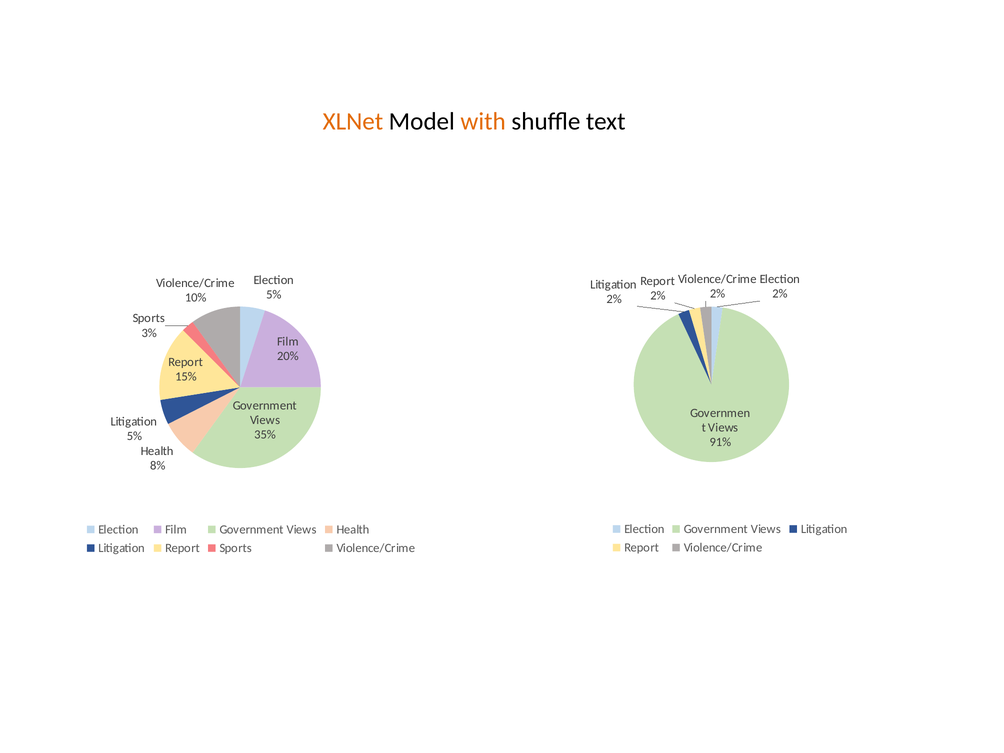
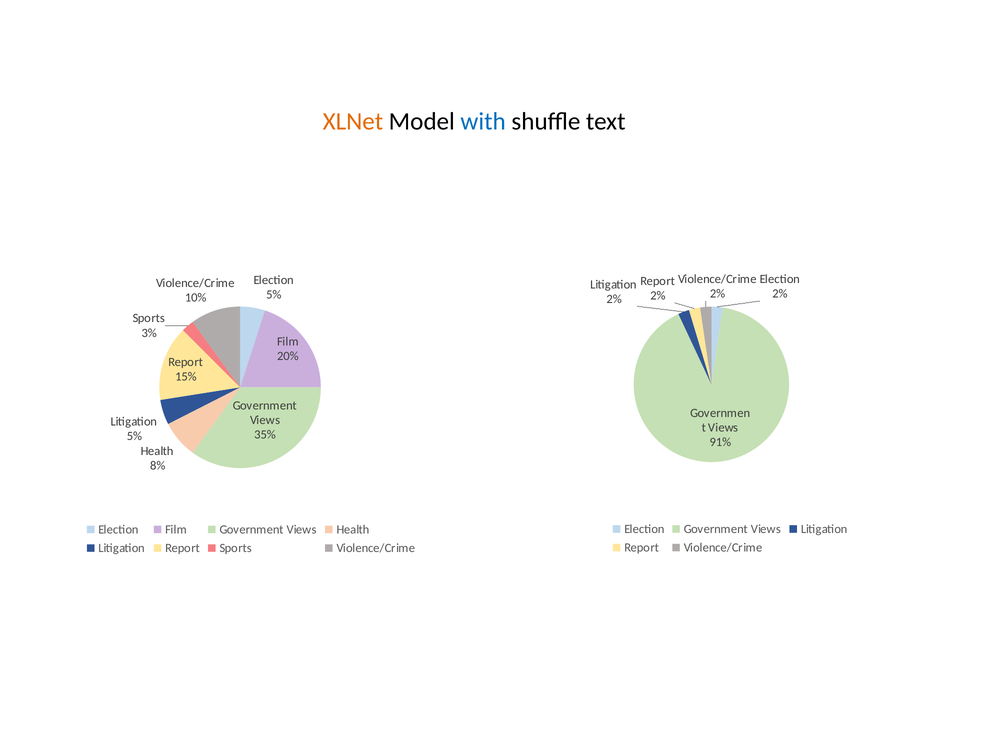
with colour: orange -> blue
